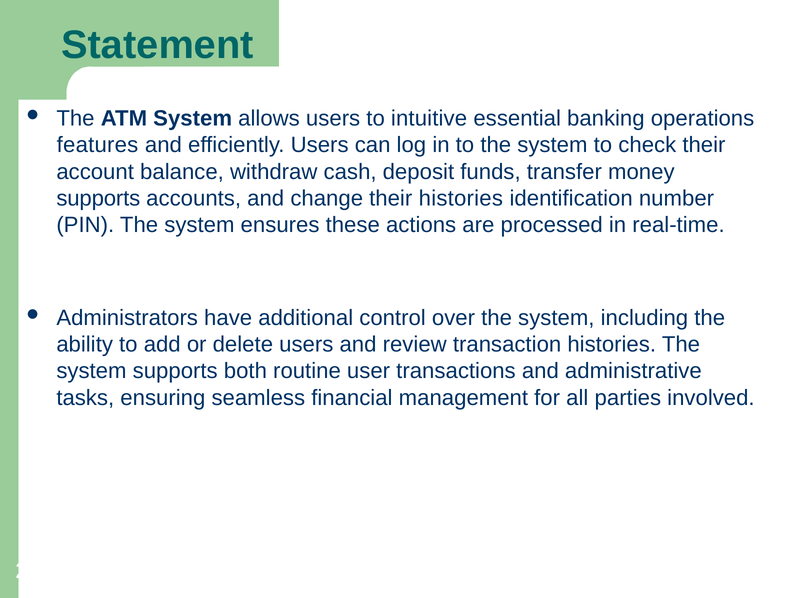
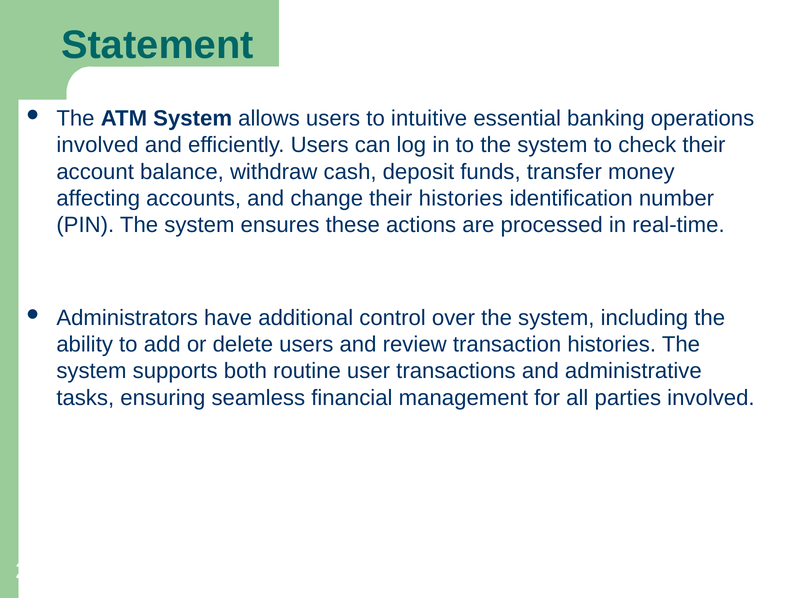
features at (98, 145): features -> involved
supports at (98, 198): supports -> affecting
